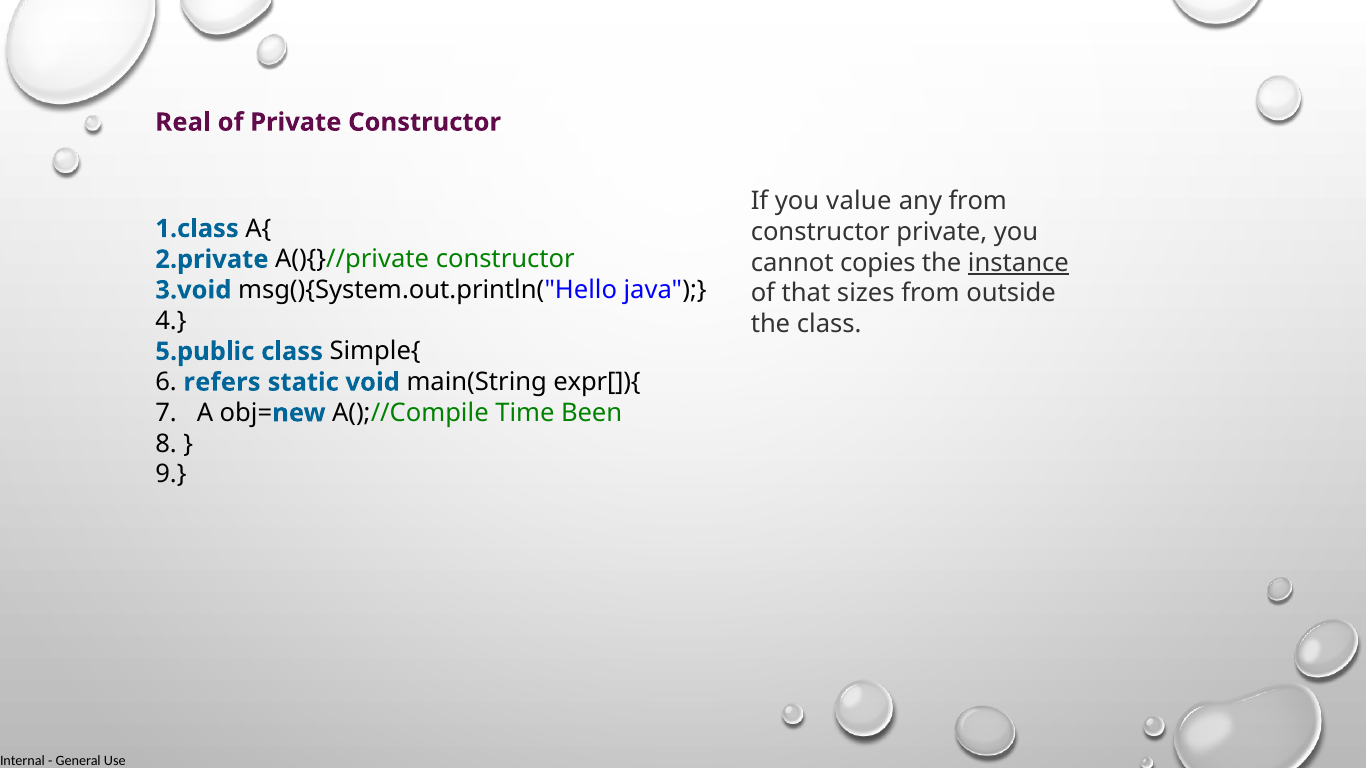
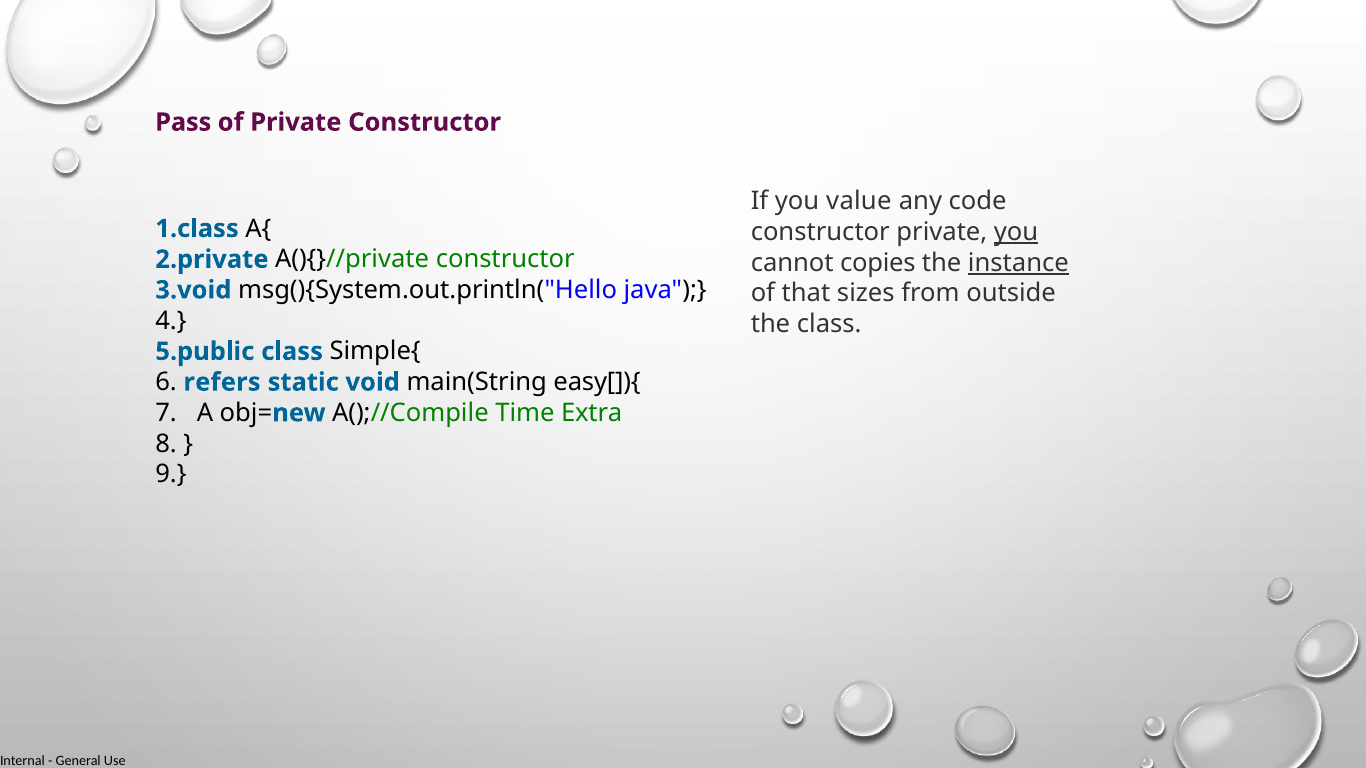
Real: Real -> Pass
any from: from -> code
you at (1016, 232) underline: none -> present
expr[]){: expr[]){ -> easy[]){
Been: Been -> Extra
